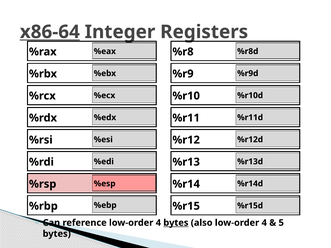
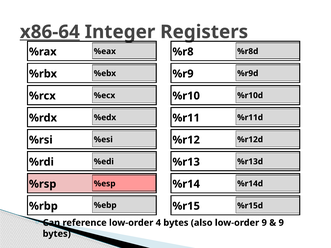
bytes at (176, 223) underline: present -> none
also low-order 4: 4 -> 9
5 at (281, 223): 5 -> 9
